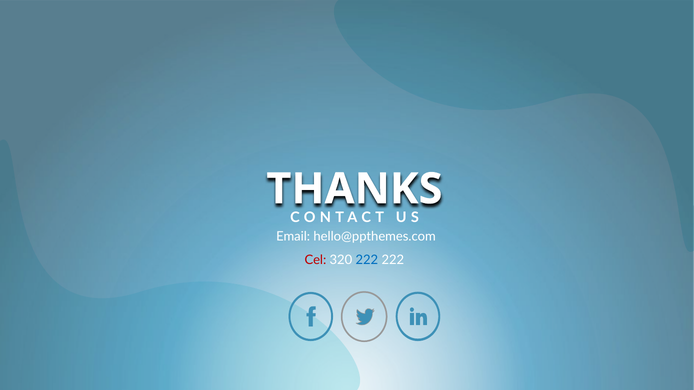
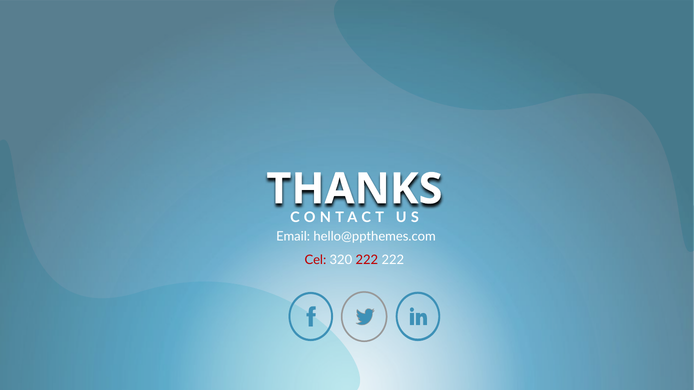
222 at (367, 260) colour: blue -> red
